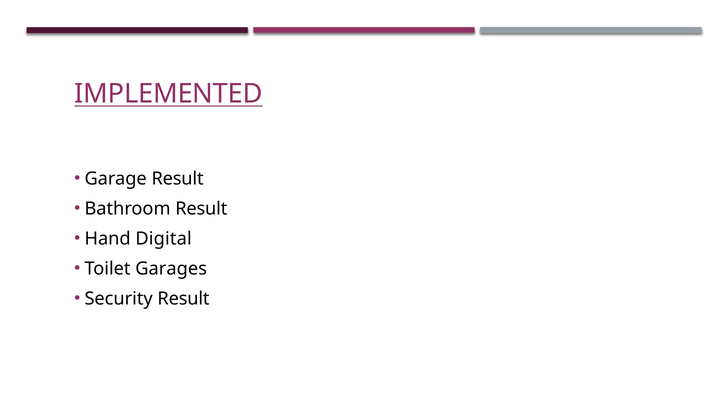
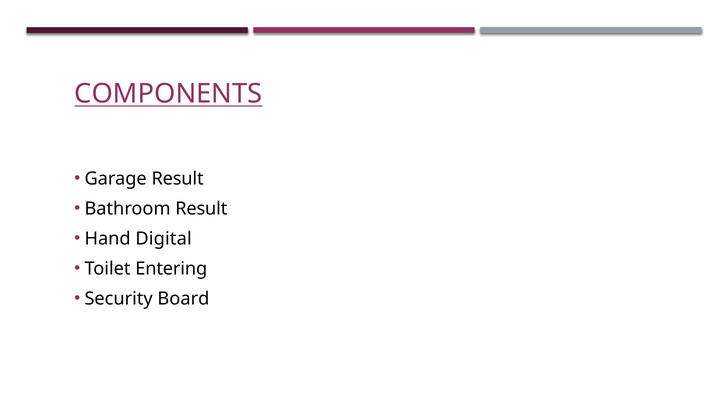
IMPLEMENTED: IMPLEMENTED -> COMPONENTS
Garages: Garages -> Entering
Security Result: Result -> Board
